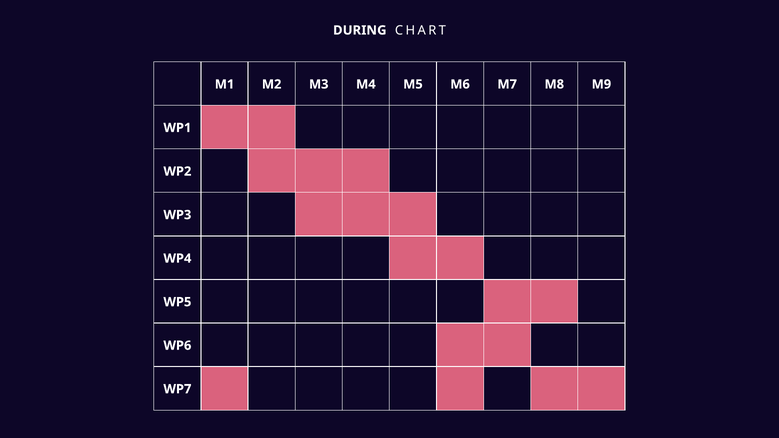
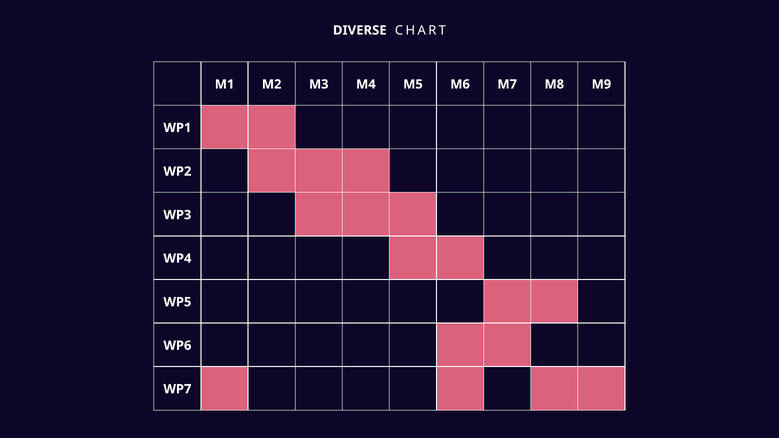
DURING: DURING -> DIVERSE
